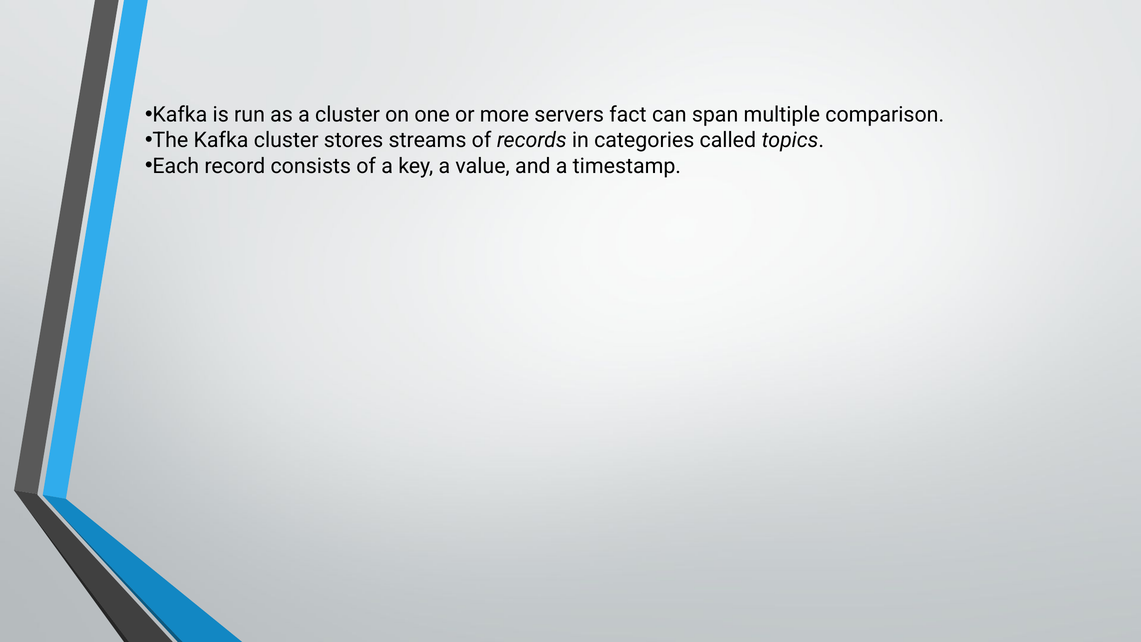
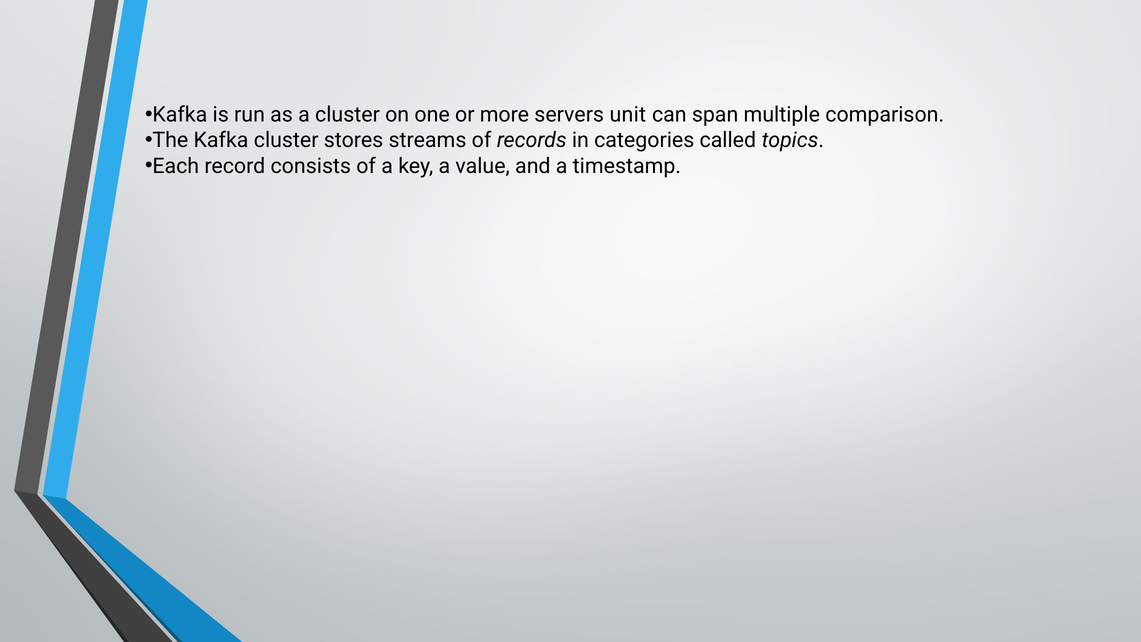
fact: fact -> unit
